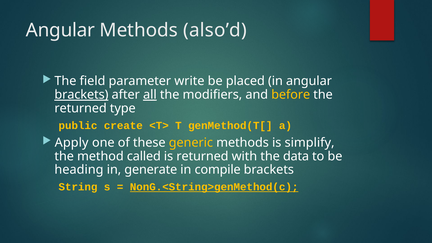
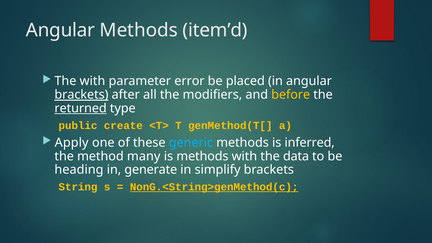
also’d: also’d -> item’d
The field: field -> with
write: write -> error
all underline: present -> none
returned at (81, 108) underline: none -> present
generic colour: yellow -> light blue
simplify: simplify -> inferred
called: called -> many
is returned: returned -> methods
compile: compile -> simplify
